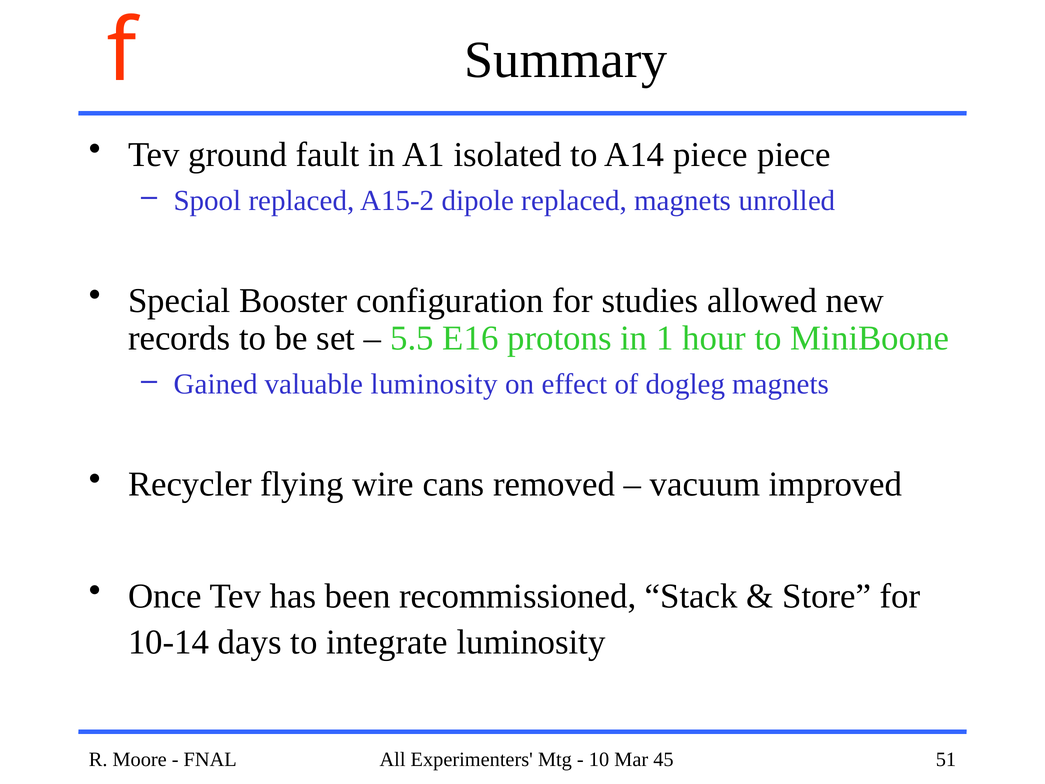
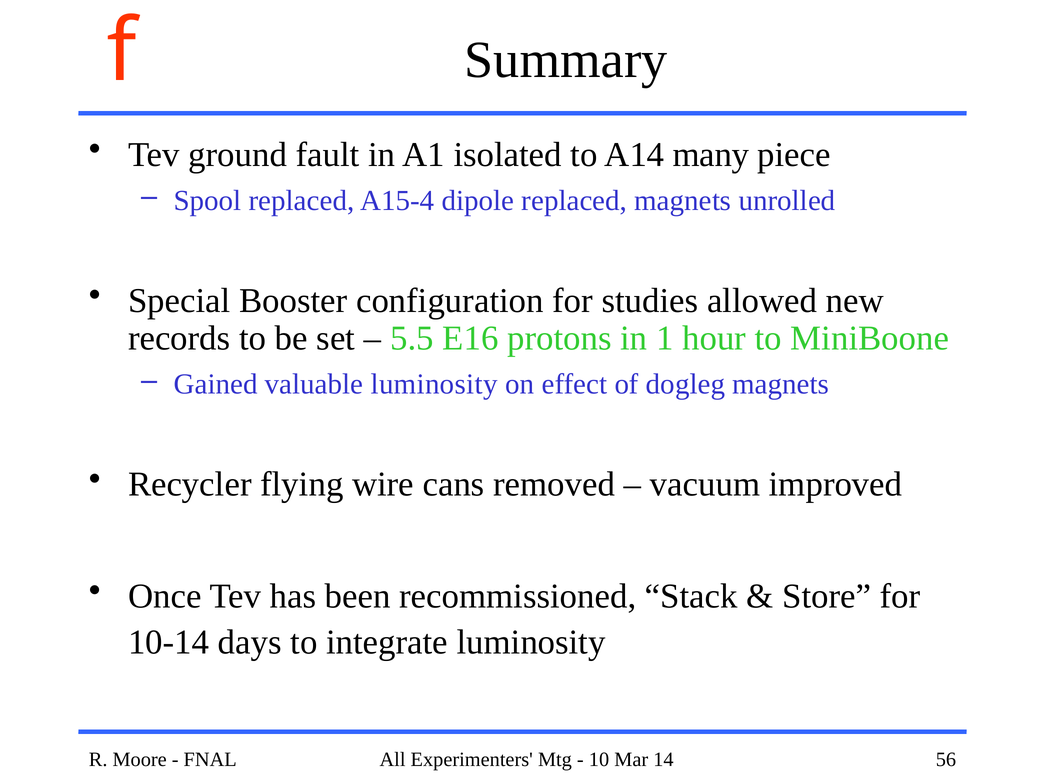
A14 piece: piece -> many
A15-2: A15-2 -> A15-4
45: 45 -> 14
51: 51 -> 56
